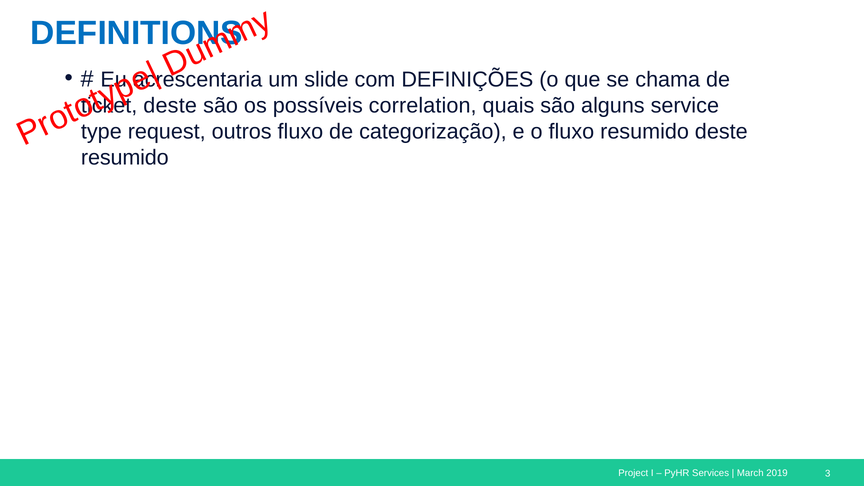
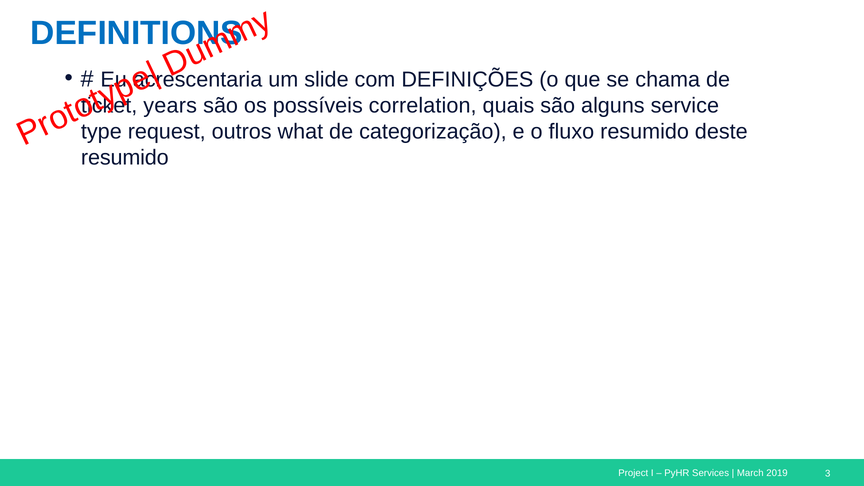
deste at (170, 106): deste -> years
outros fluxo: fluxo -> what
